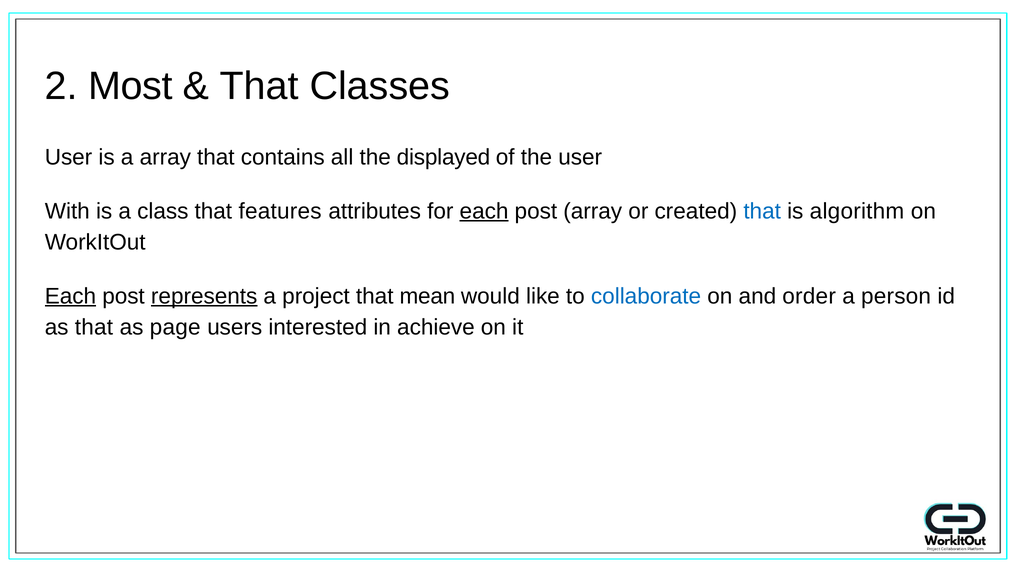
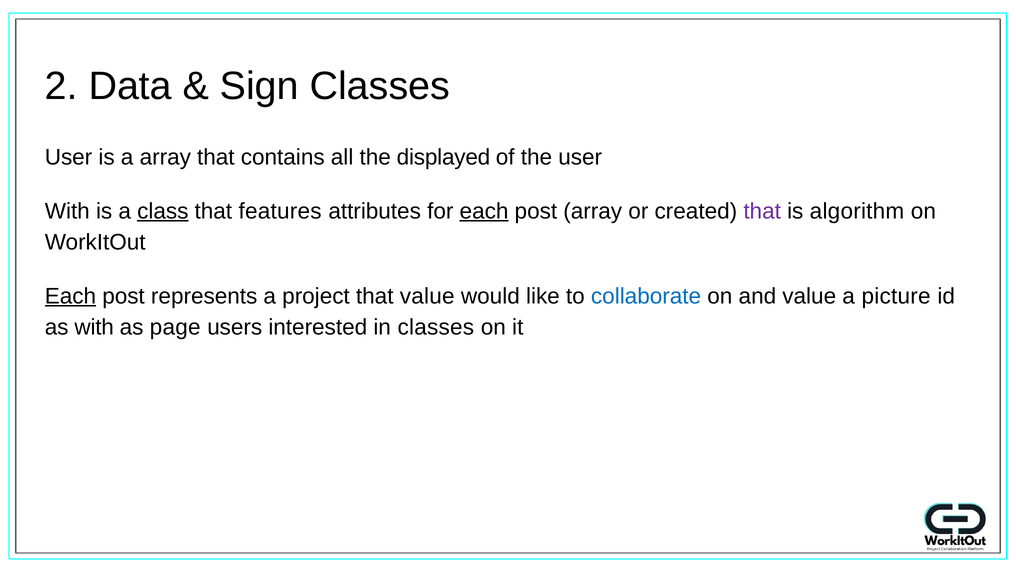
Most: Most -> Data
That at (259, 86): That -> Sign
class underline: none -> present
that at (762, 211) colour: blue -> purple
represents underline: present -> none
that mean: mean -> value
and order: order -> value
person: person -> picture
as that: that -> with
in achieve: achieve -> classes
